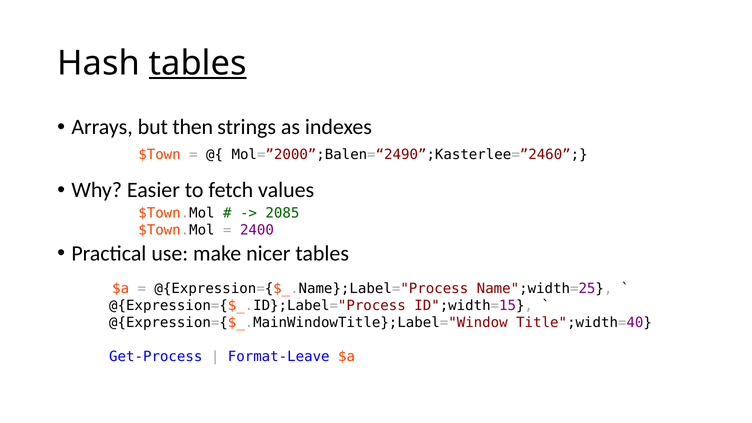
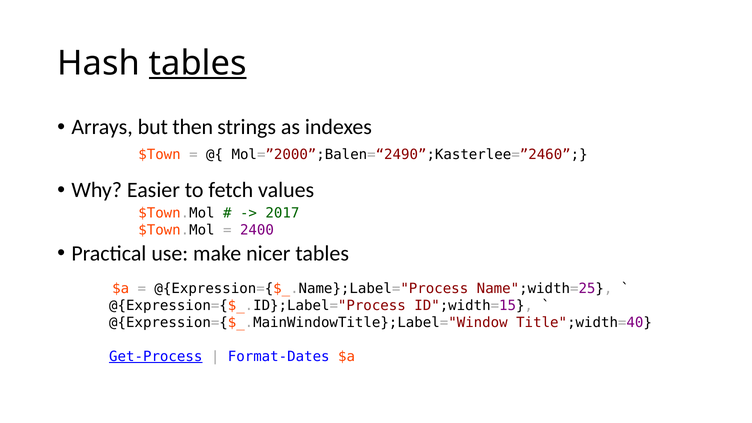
2085: 2085 -> 2017
Get-Process underline: none -> present
Format-Leave: Format-Leave -> Format-Dates
